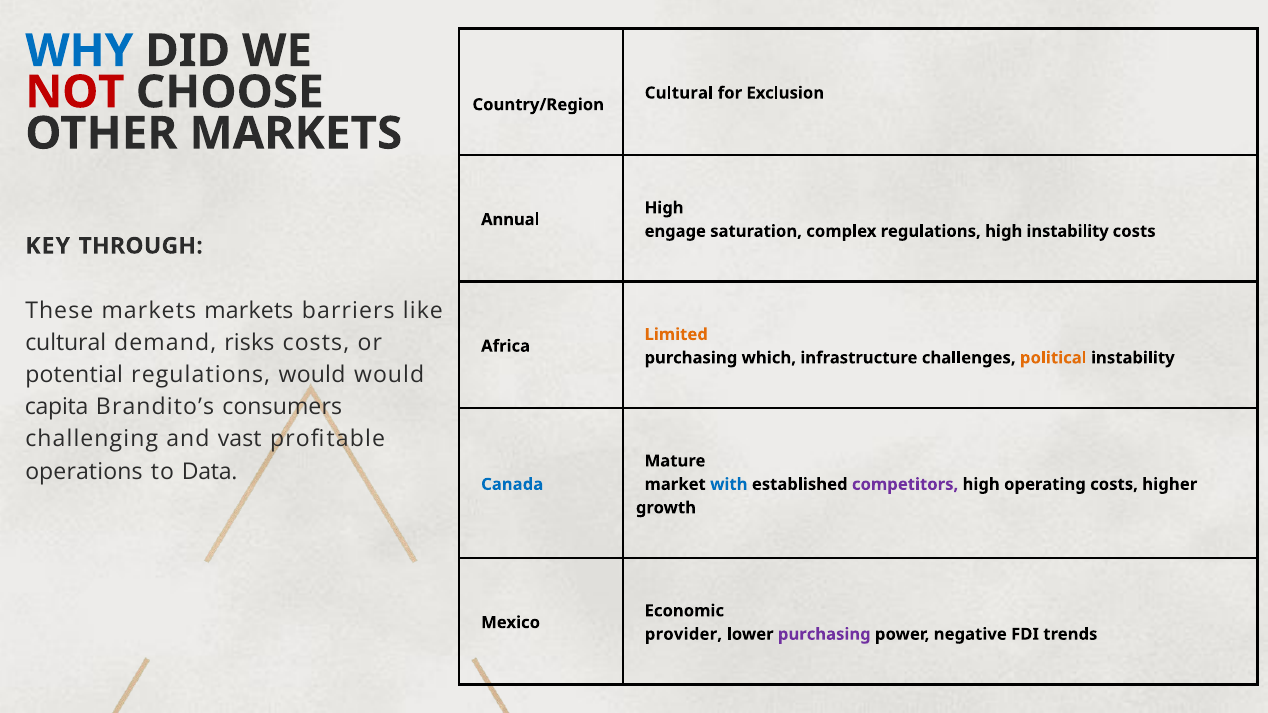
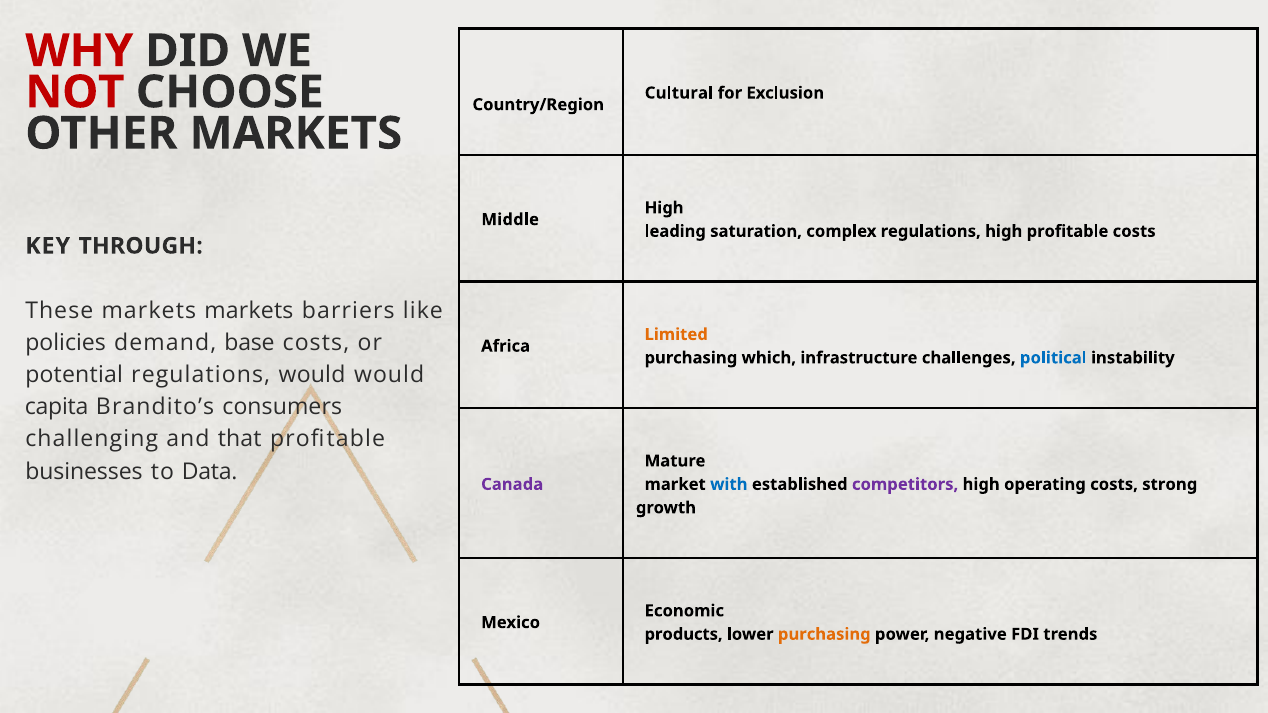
WHY colour: blue -> red
Annual: Annual -> Middle
engage: engage -> leading
high instability: instability -> profitable
cultural at (66, 343): cultural -> policies
risks: risks -> base
political colour: orange -> blue
vast: vast -> that
operations: operations -> businesses
Canada colour: blue -> purple
higher: higher -> strong
provider: provider -> products
purchasing at (824, 634) colour: purple -> orange
